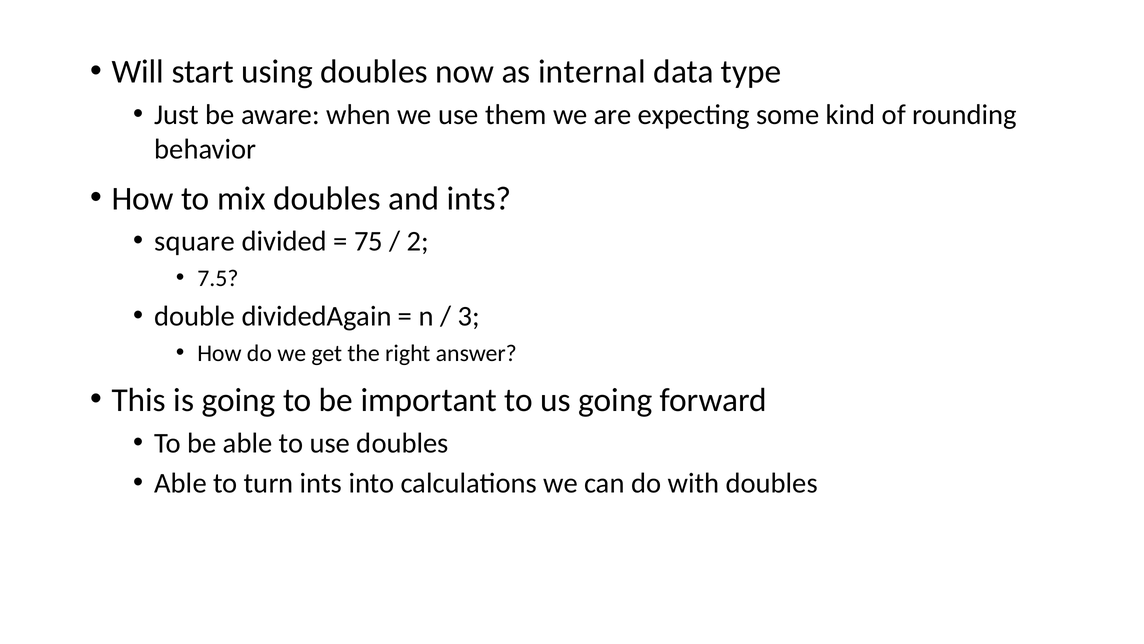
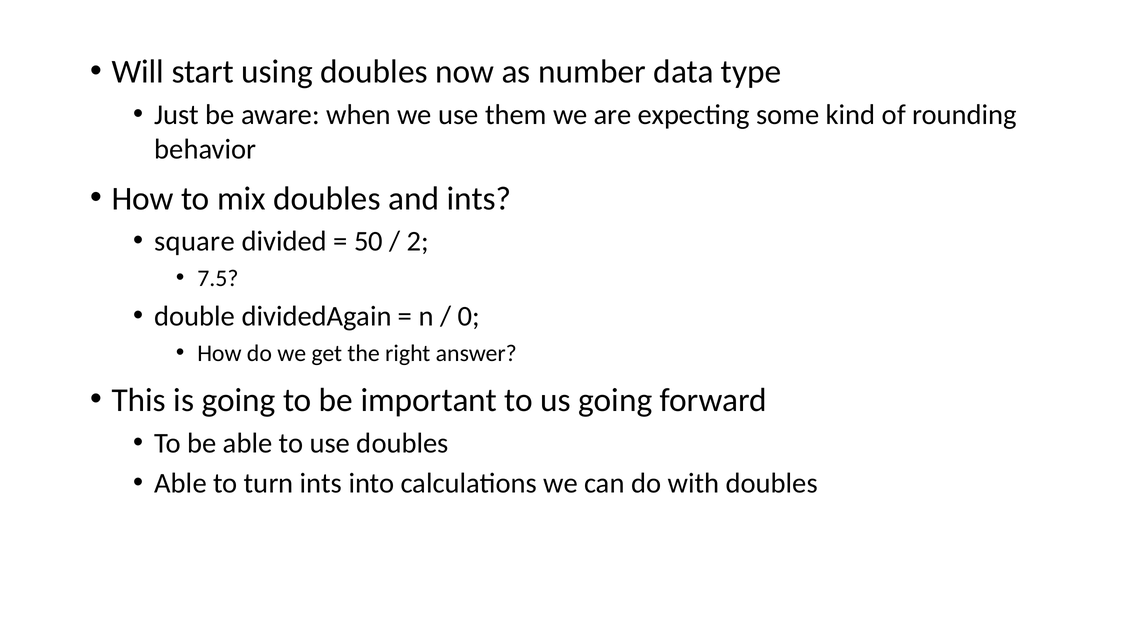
internal: internal -> number
75: 75 -> 50
3: 3 -> 0
